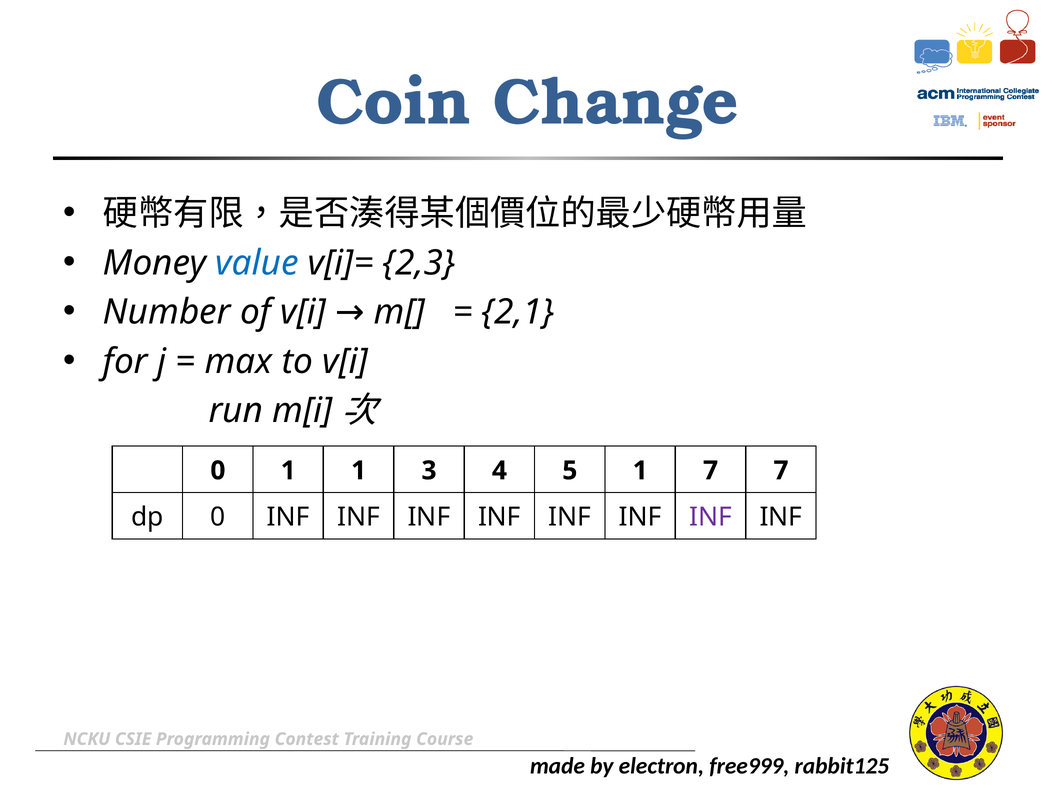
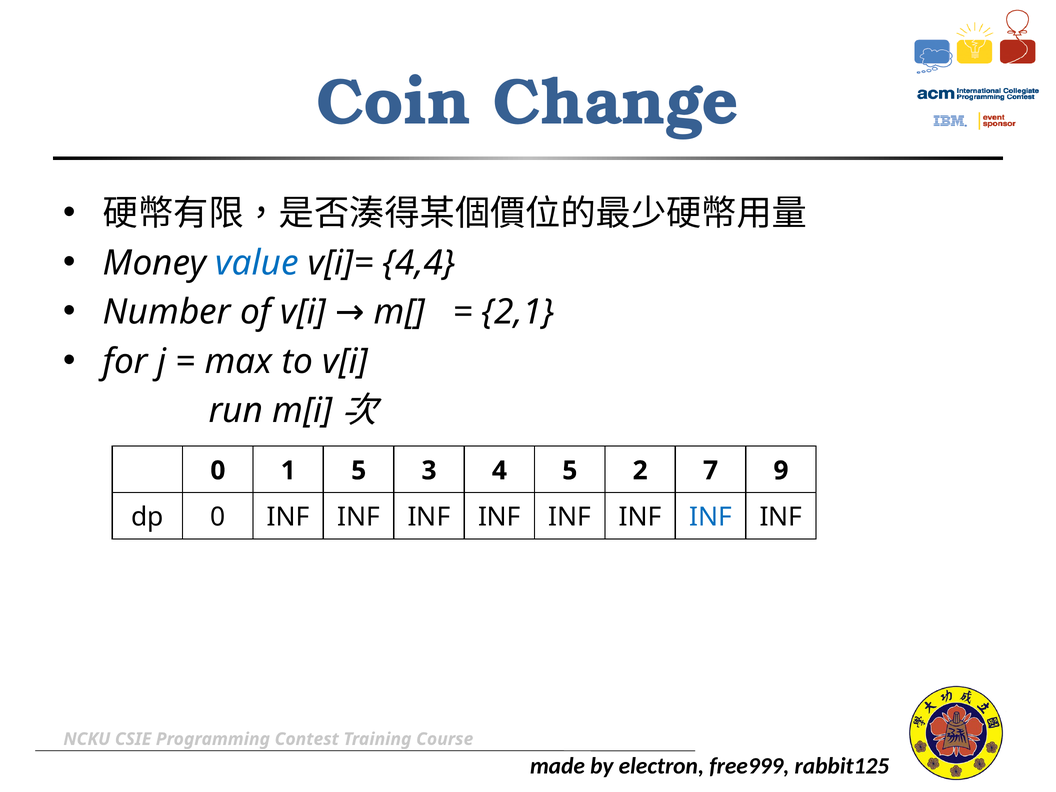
2,3: 2,3 -> 4,4
1 1: 1 -> 5
5 1: 1 -> 2
7 7: 7 -> 9
INF at (711, 517) colour: purple -> blue
